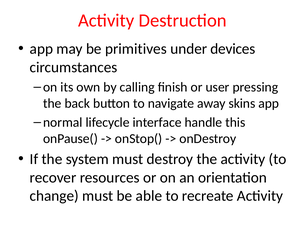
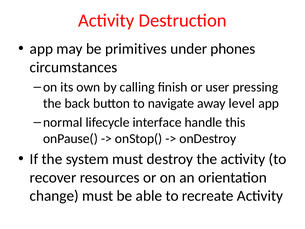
devices: devices -> phones
skins: skins -> level
